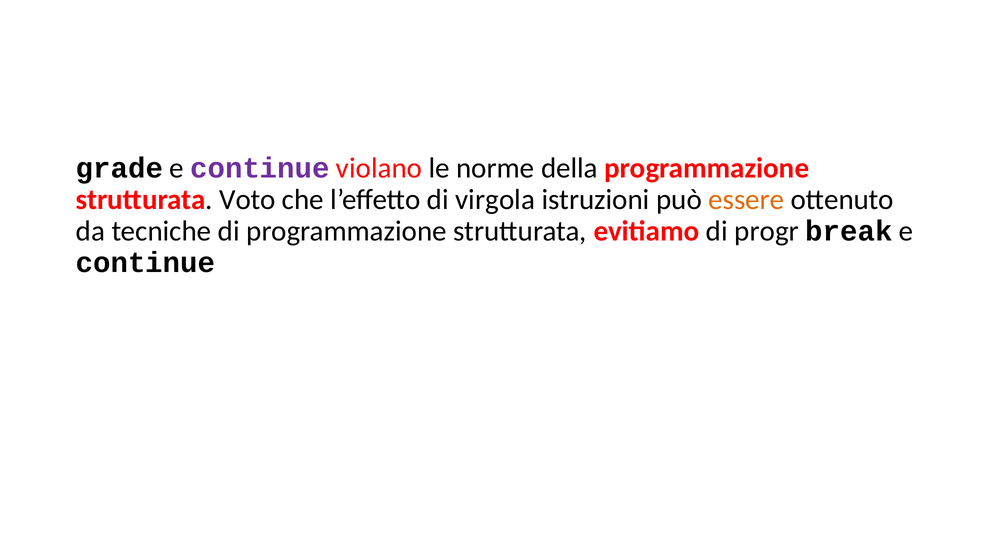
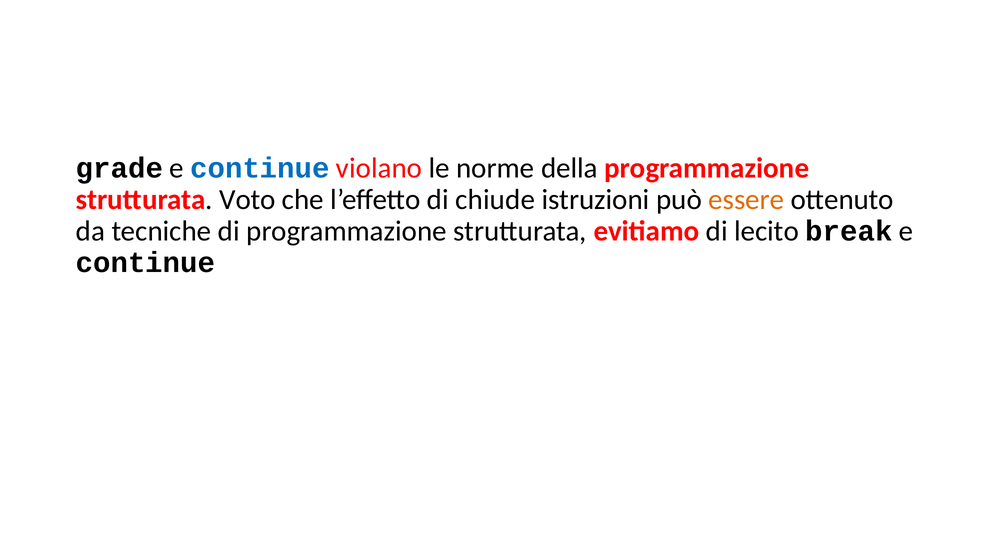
continue at (260, 168) colour: purple -> blue
virgola: virgola -> chiude
progr: progr -> lecito
